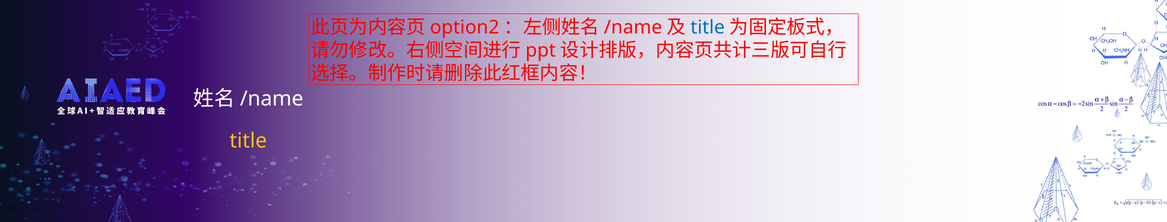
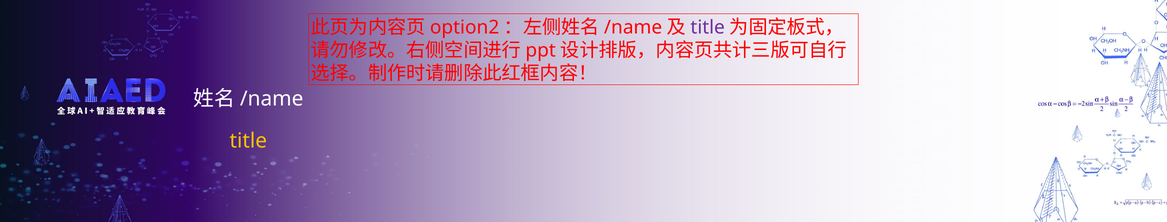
title at (708, 28) colour: blue -> purple
